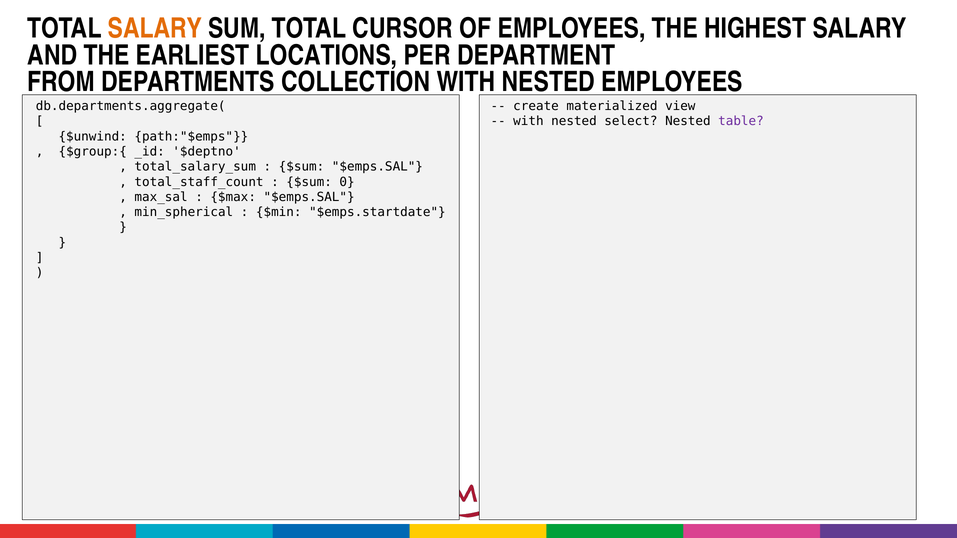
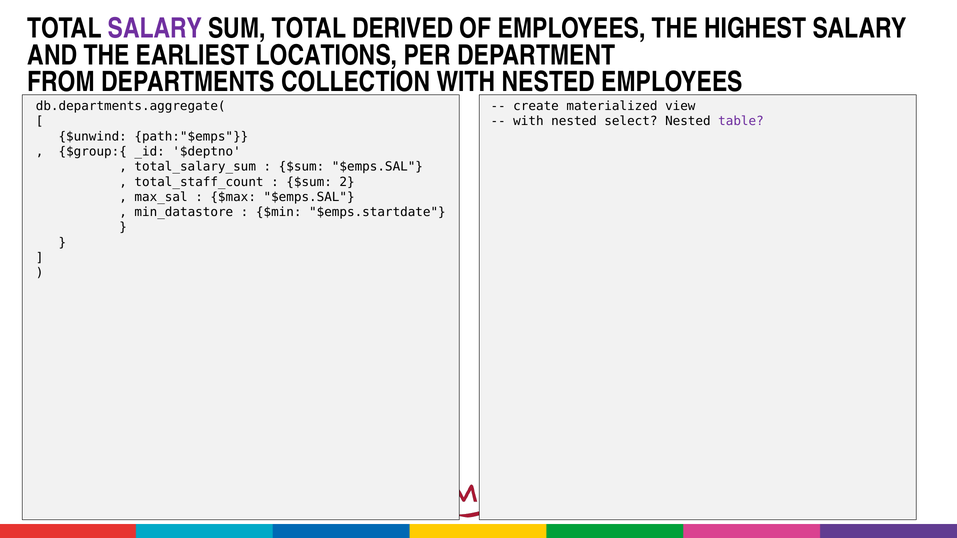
SALARY at (155, 28) colour: orange -> purple
CURSOR: CURSOR -> DERIVED
0: 0 -> 2
min_spherical: min_spherical -> min_datastore
